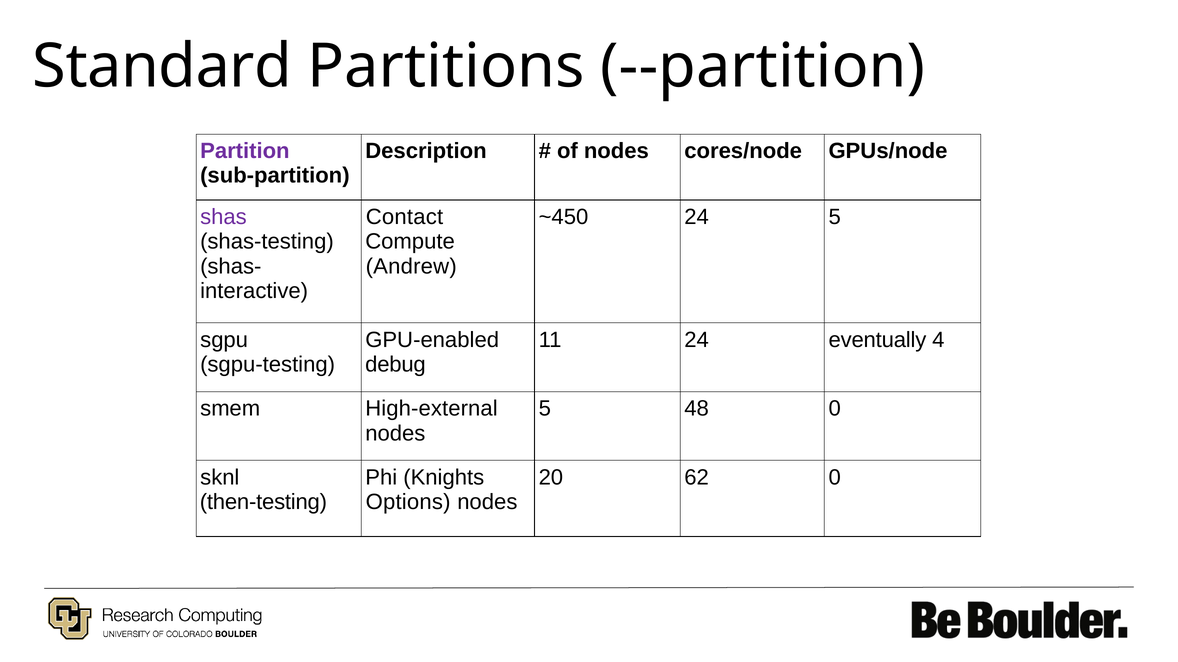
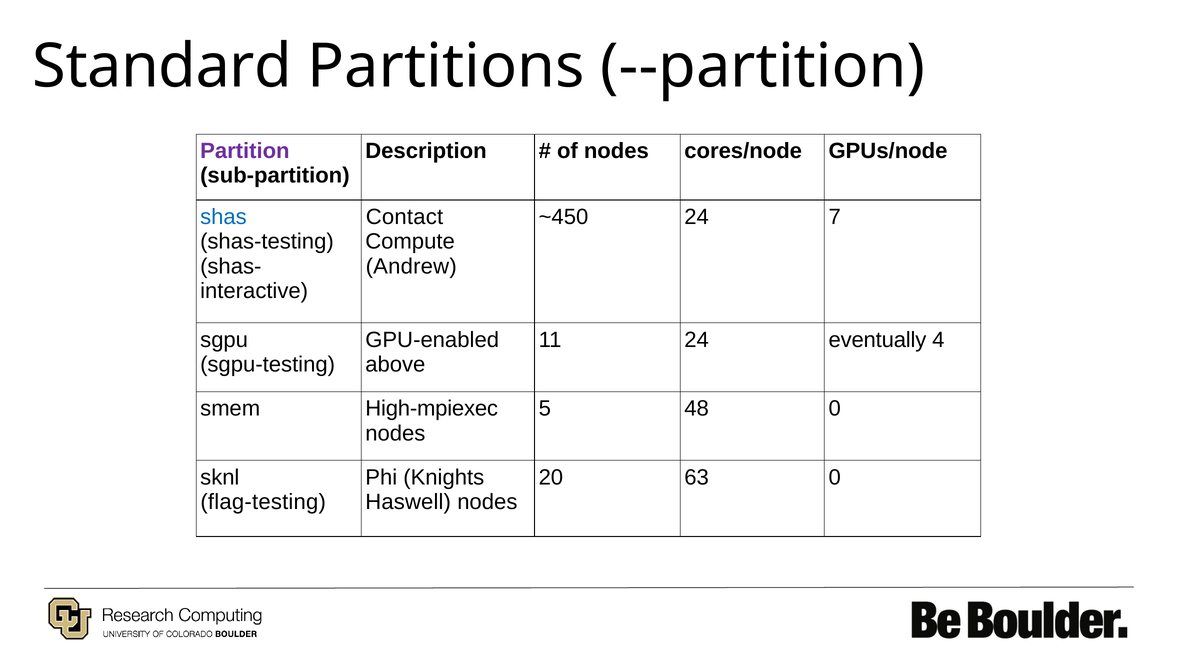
shas colour: purple -> blue
24 5: 5 -> 7
debug: debug -> above
High-external: High-external -> High-mpiexec
62: 62 -> 63
then-testing: then-testing -> flag-testing
Options: Options -> Haswell
